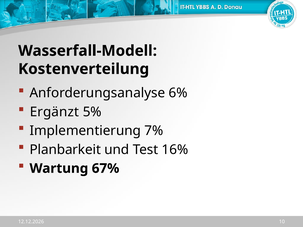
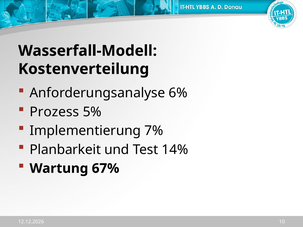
Ergänzt: Ergänzt -> Prozess
16%: 16% -> 14%
